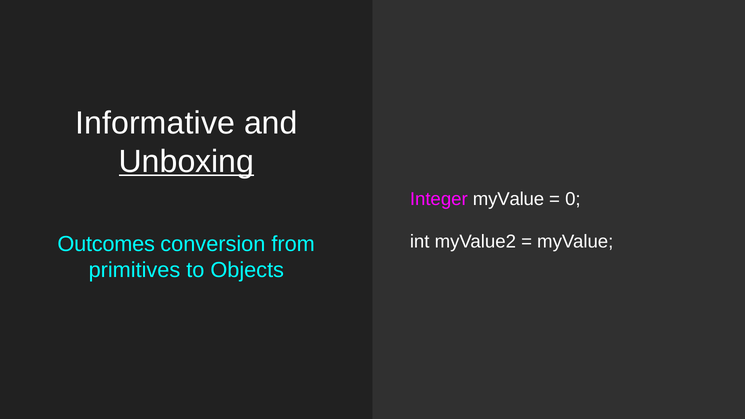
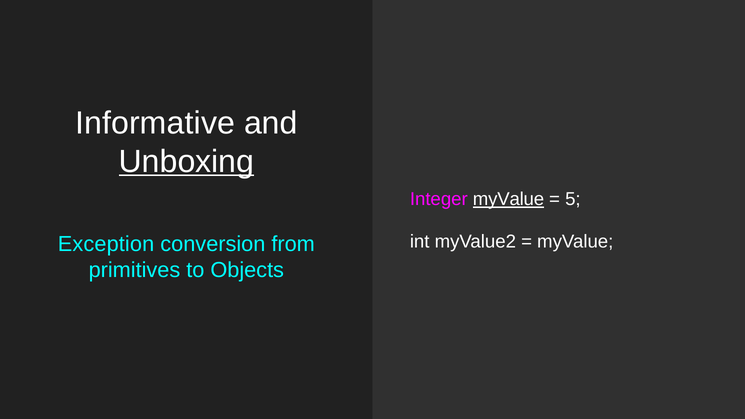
myValue at (508, 199) underline: none -> present
0: 0 -> 5
Outcomes: Outcomes -> Exception
